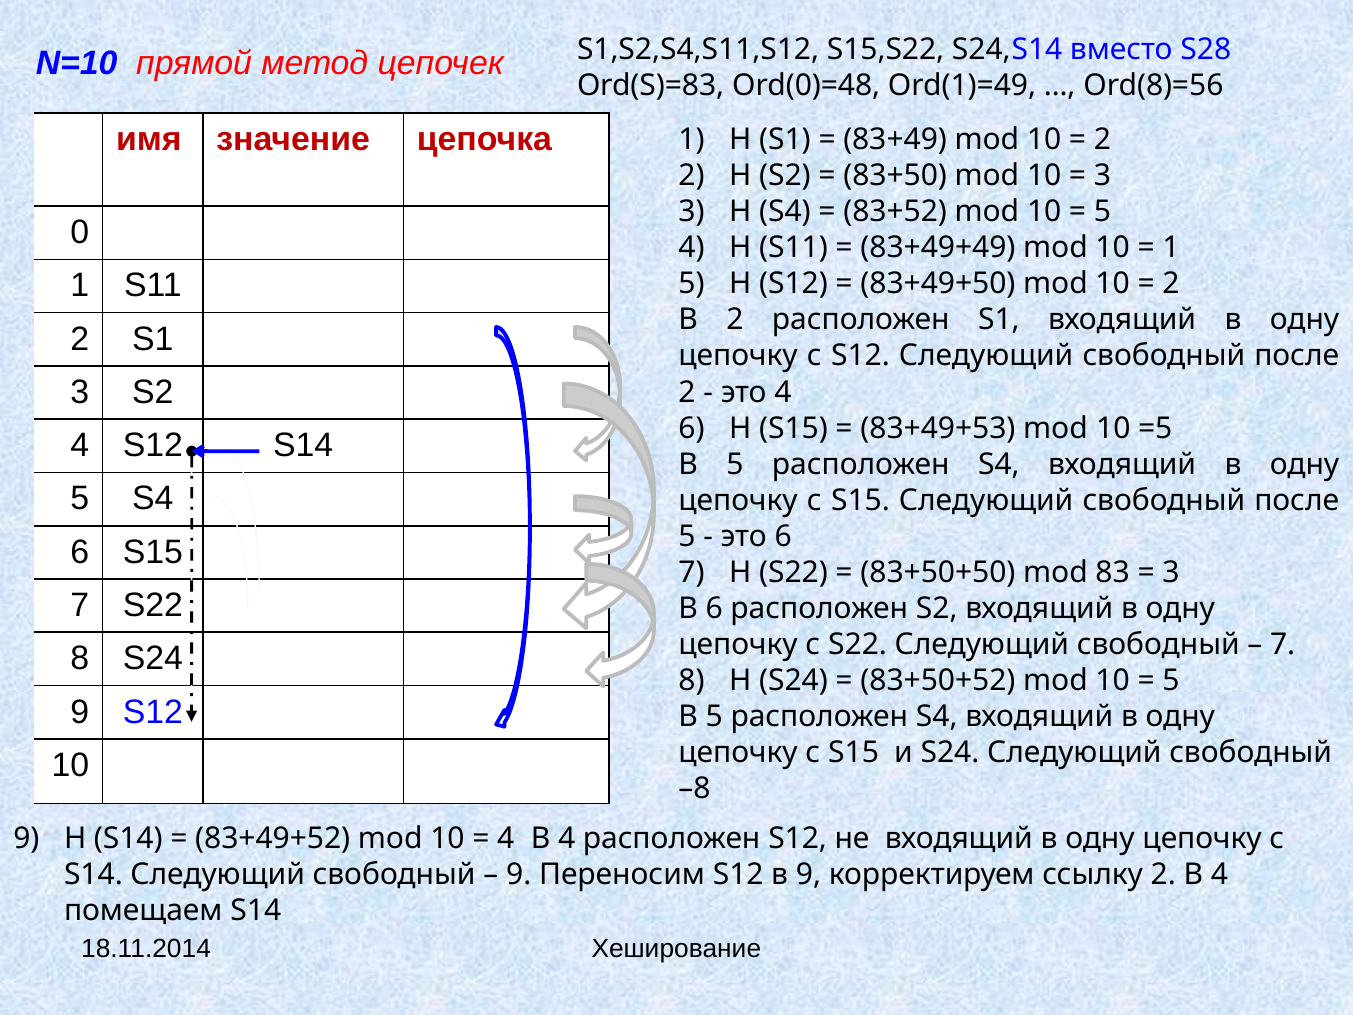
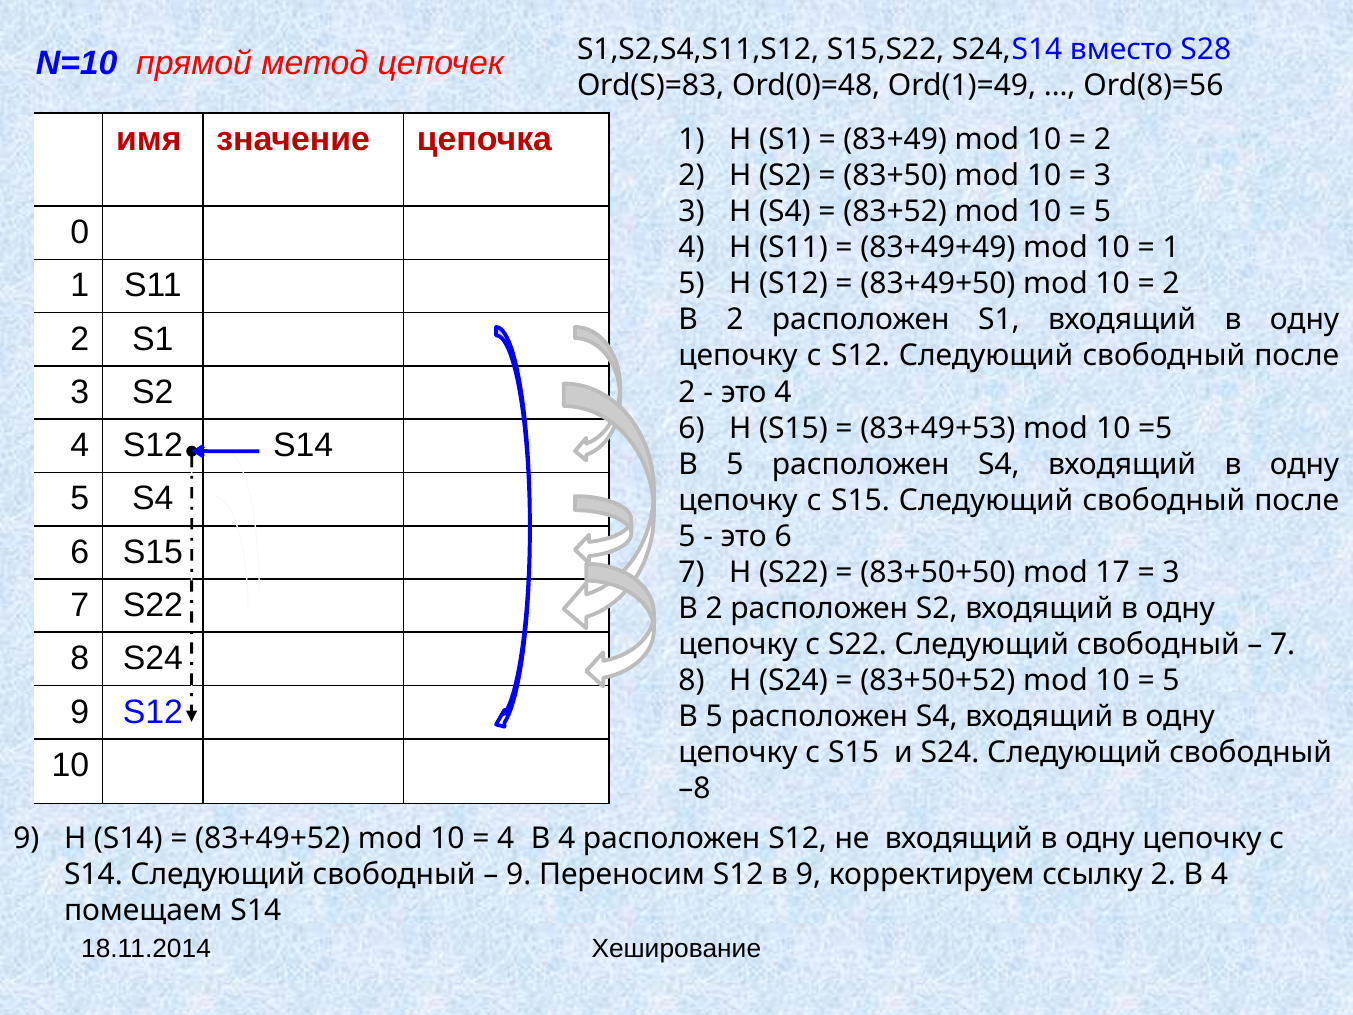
83: 83 -> 17
6 at (714, 608): 6 -> 2
